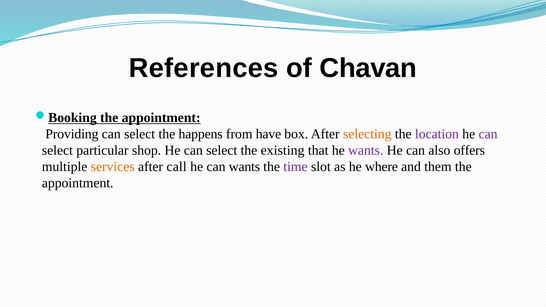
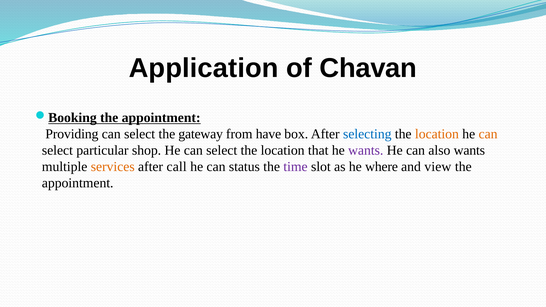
References: References -> Application
happens: happens -> gateway
selecting colour: orange -> blue
location at (437, 134) colour: purple -> orange
can at (488, 134) colour: purple -> orange
select the existing: existing -> location
also offers: offers -> wants
can wants: wants -> status
them: them -> view
